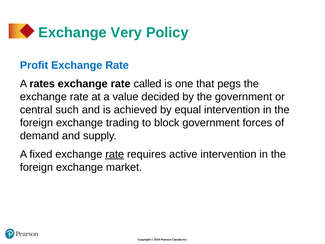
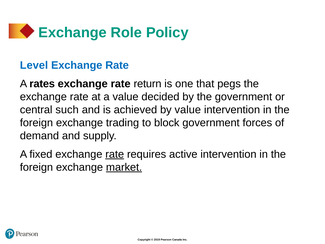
Very: Very -> Role
Profit: Profit -> Level
called: called -> return
by equal: equal -> value
market underline: none -> present
